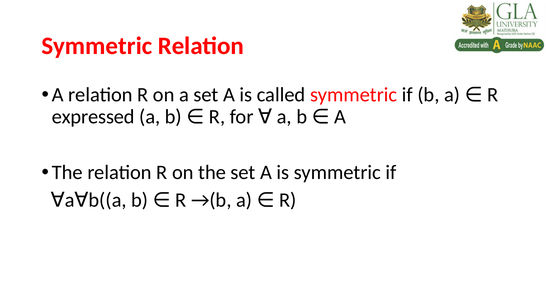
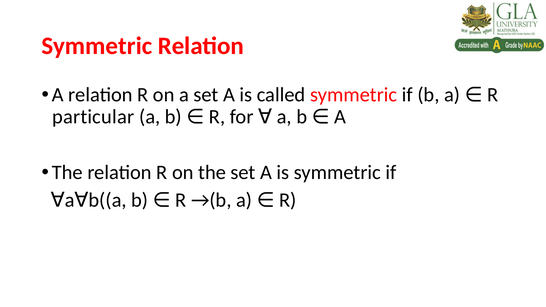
expressed: expressed -> particular
